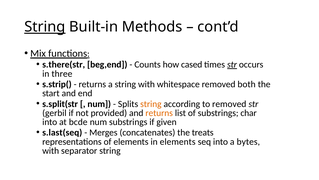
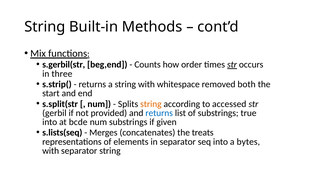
String at (45, 27) underline: present -> none
s.there(str: s.there(str -> s.gerbil(str
cased: cased -> order
to removed: removed -> accessed
returns at (159, 113) colour: orange -> blue
char: char -> true
s.last(seq: s.last(seq -> s.lists(seq
in elements: elements -> separator
